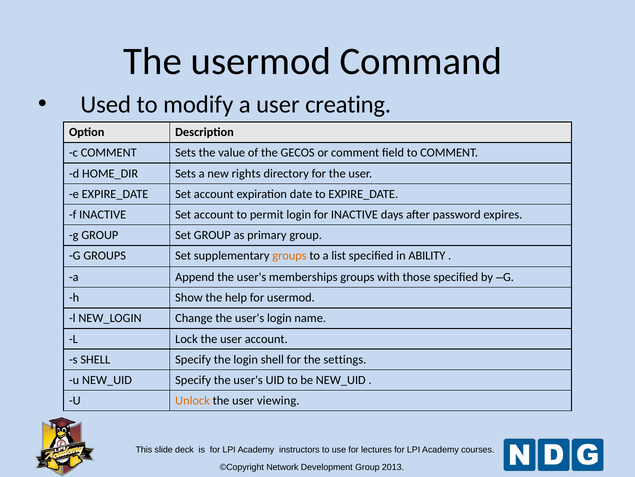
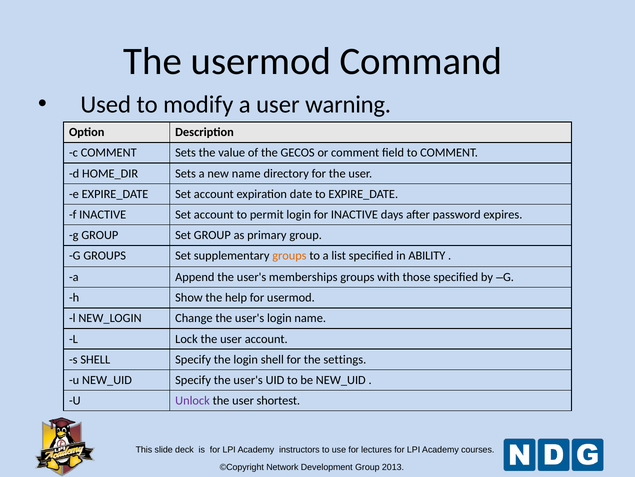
creating: creating -> warning
new rights: rights -> name
Unlock colour: orange -> purple
viewing: viewing -> shortest
